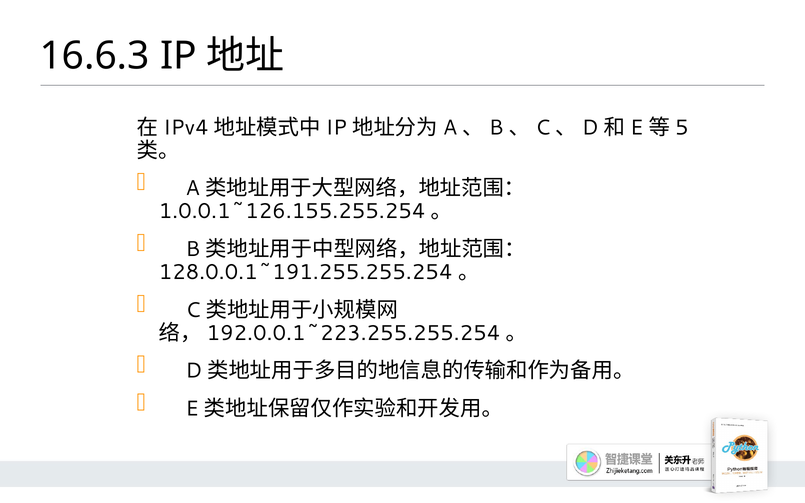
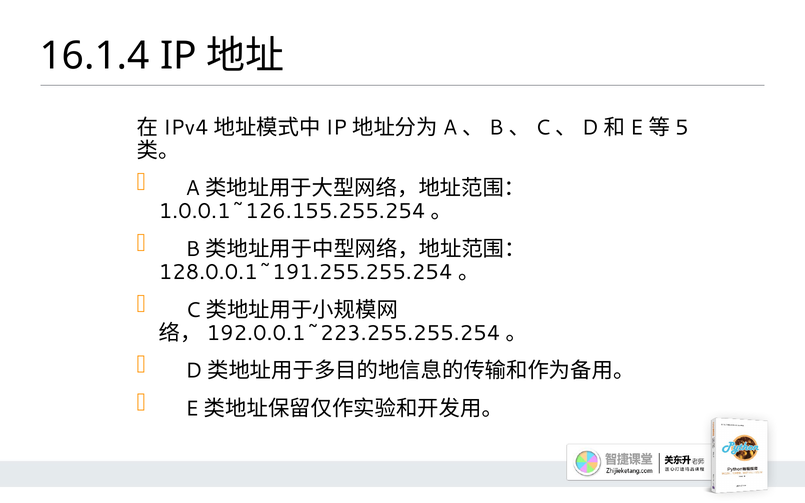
16.6.3: 16.6.3 -> 16.1.4
